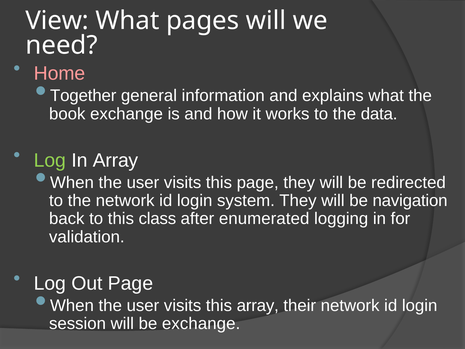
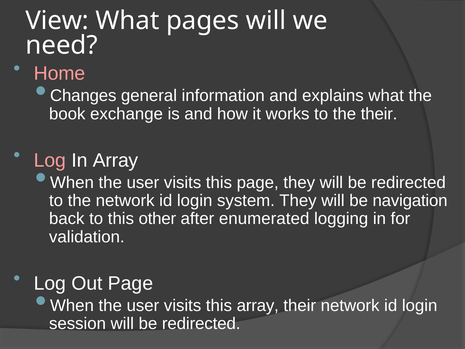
Together: Together -> Changes
the data: data -> their
Log at (50, 160) colour: light green -> pink
class: class -> other
session will be exchange: exchange -> redirected
